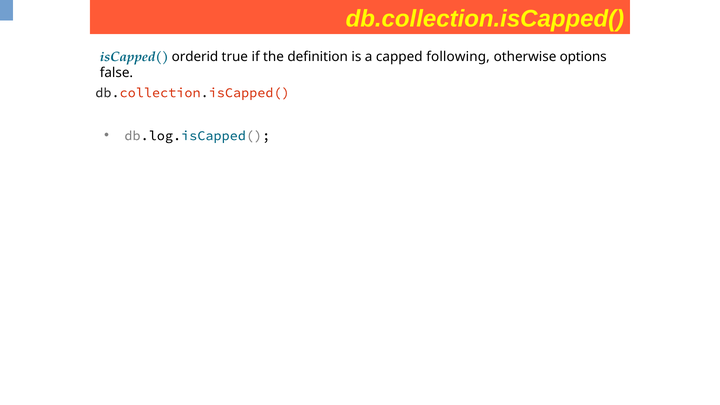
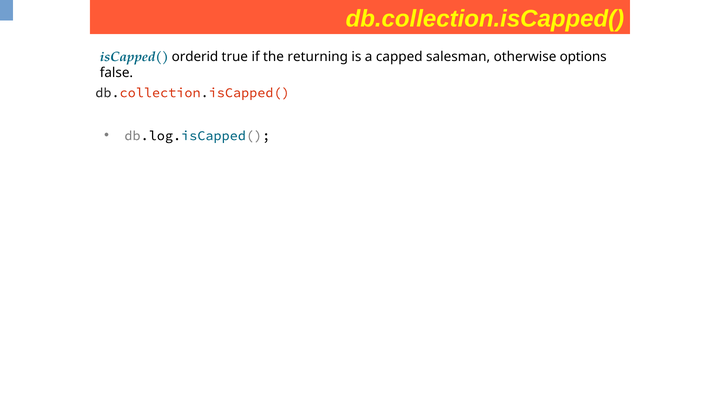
definition: definition -> returning
following: following -> salesman
